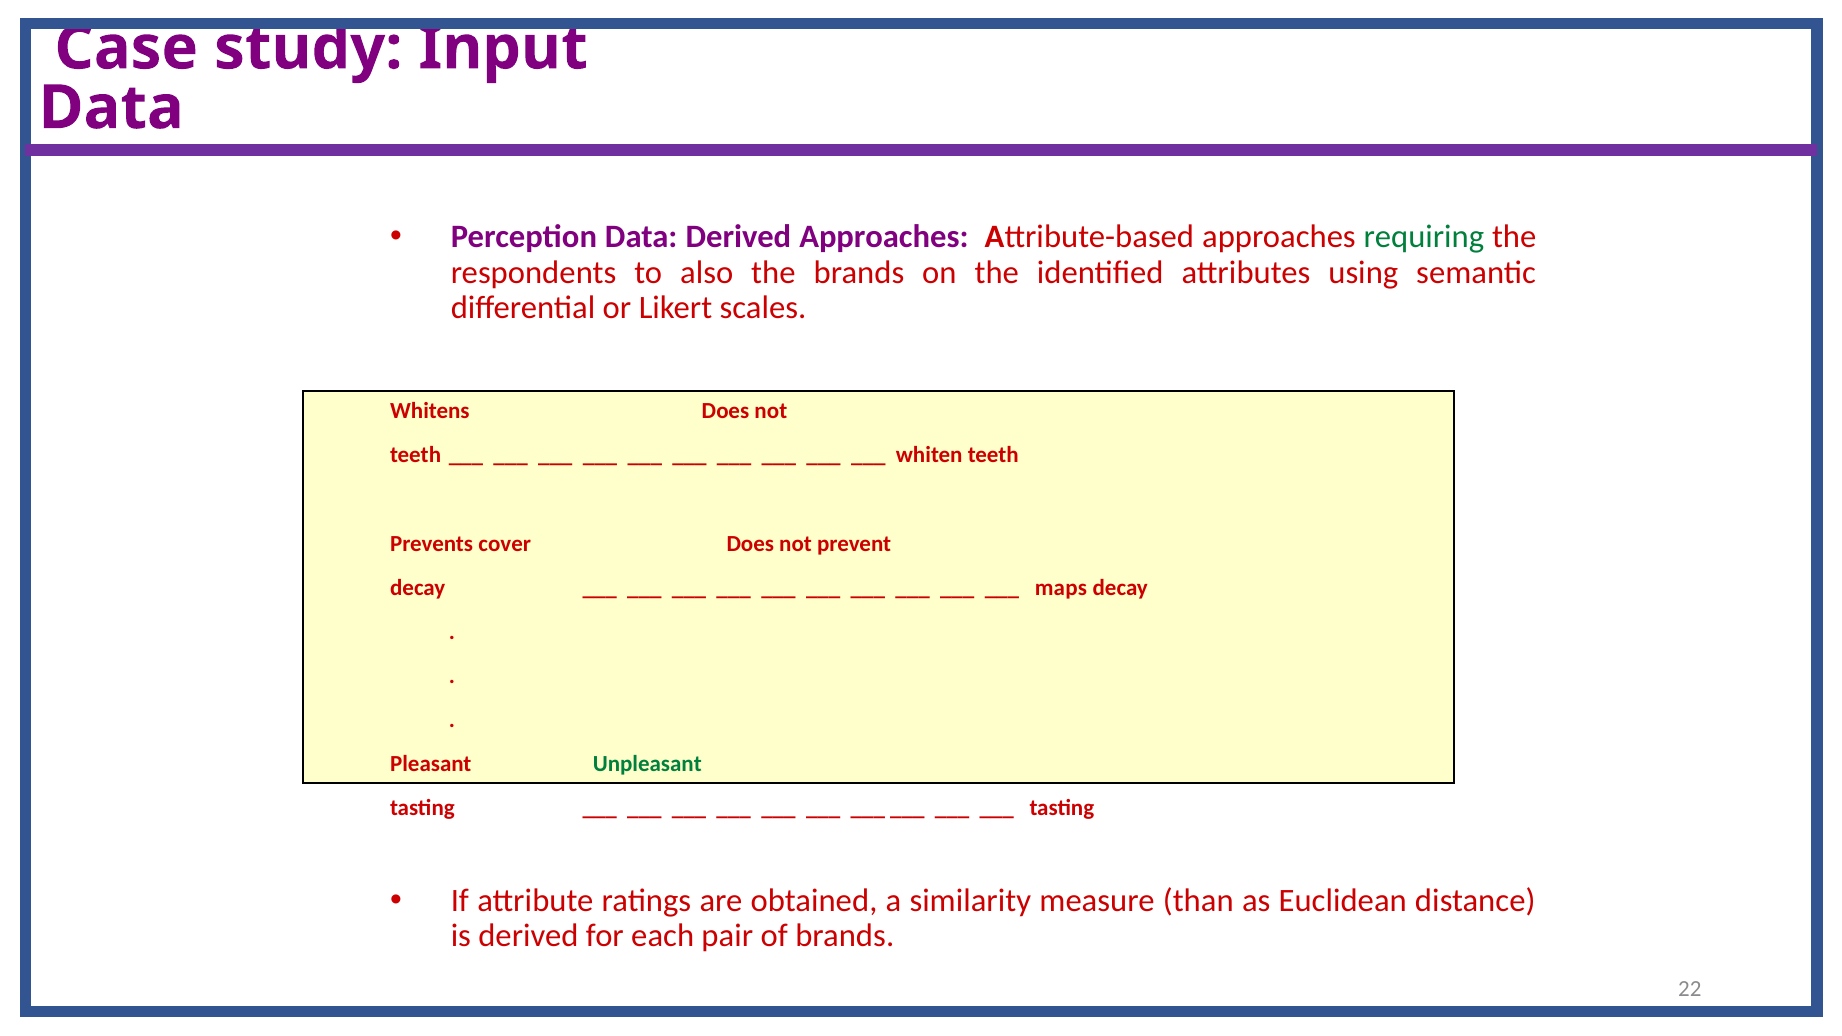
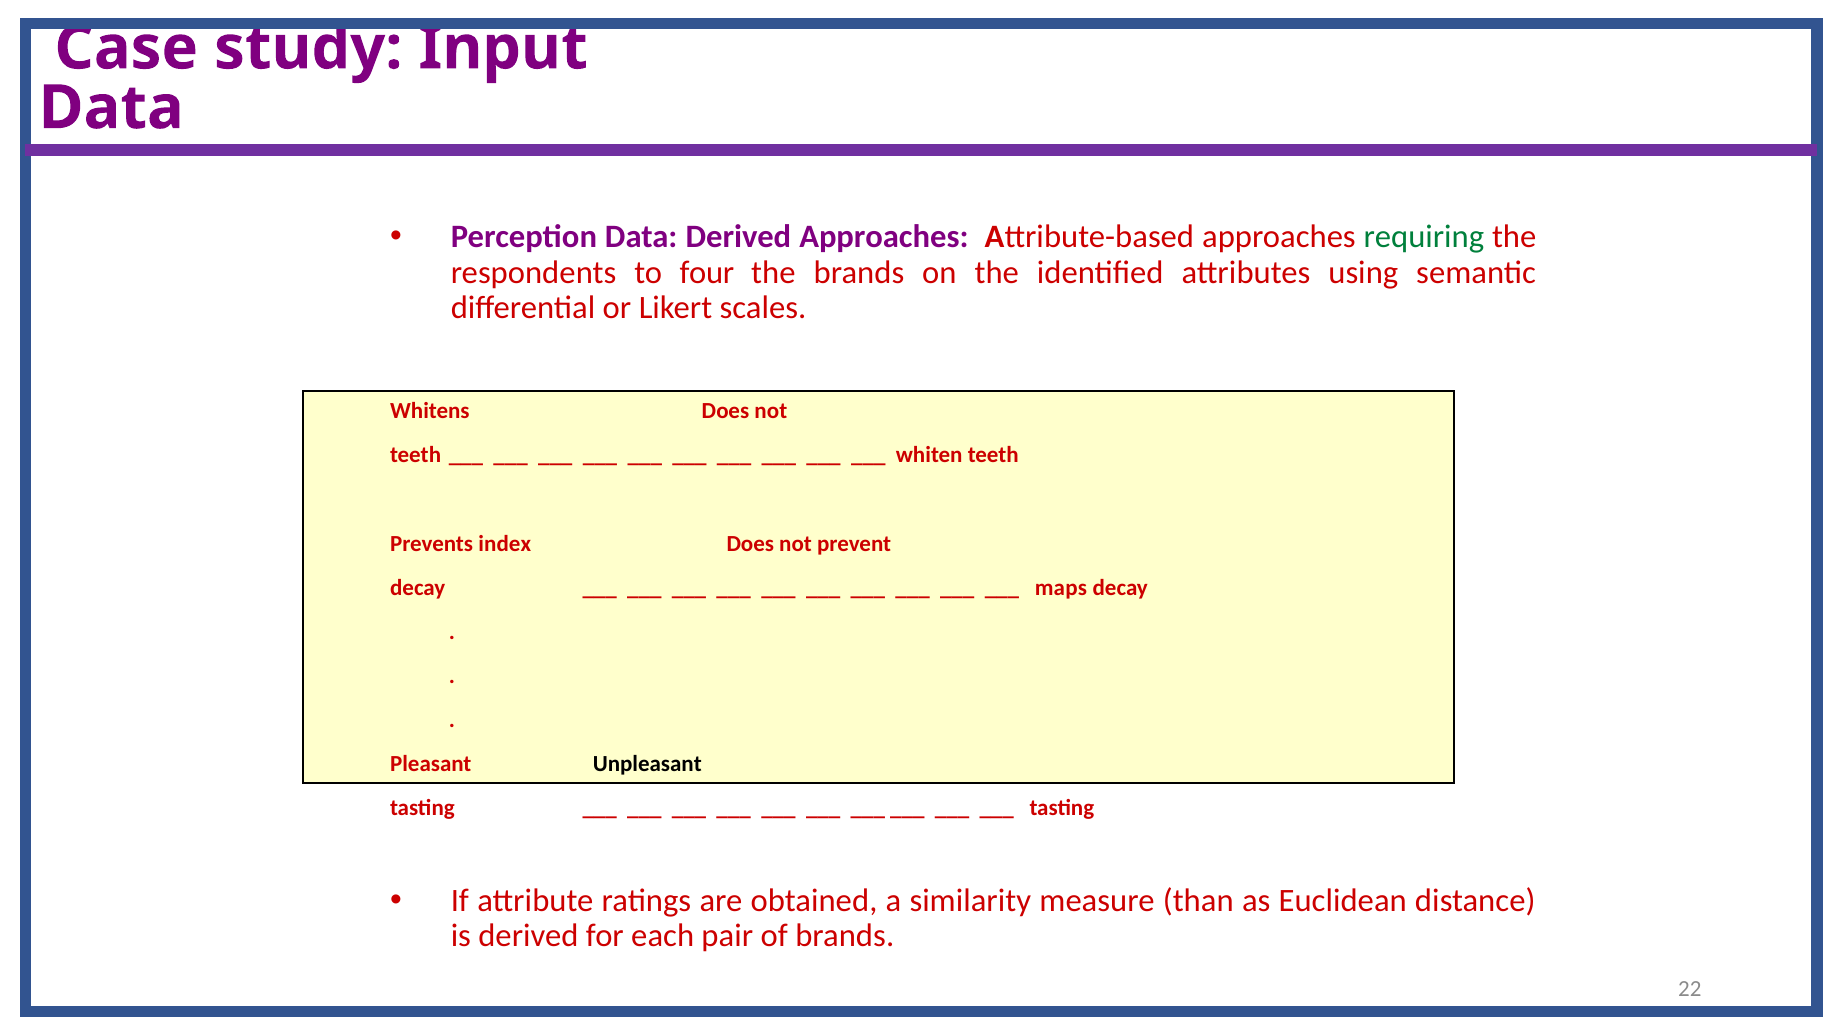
also: also -> four
cover: cover -> index
Unpleasant colour: green -> black
